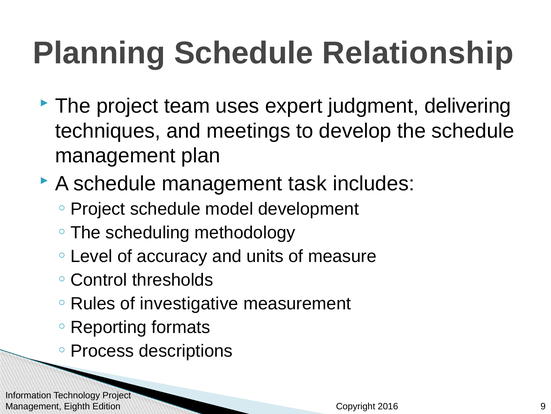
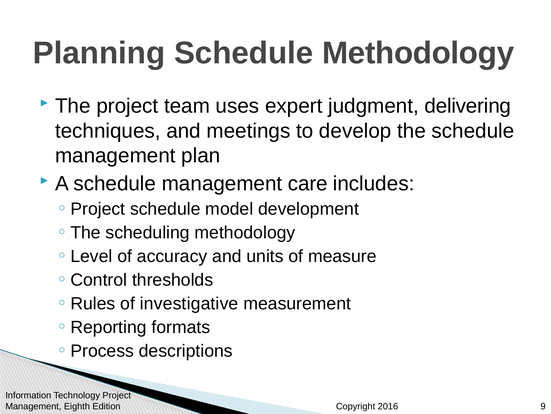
Schedule Relationship: Relationship -> Methodology
task: task -> care
